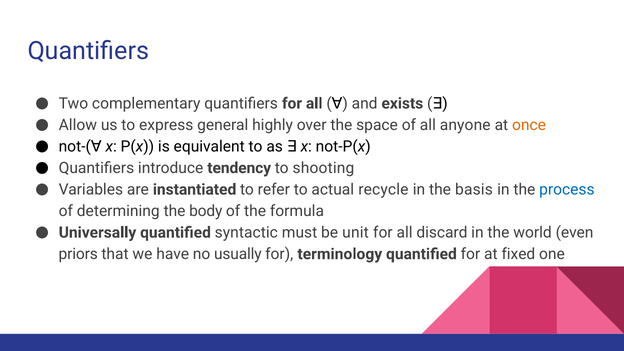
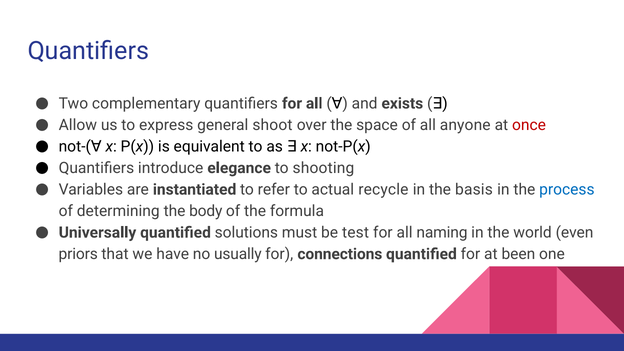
highly: highly -> shoot
once colour: orange -> red
tendency: tendency -> elegance
syntactic: syntactic -> solutions
unit: unit -> test
discard: discard -> naming
terminology: terminology -> connections
fixed: fixed -> been
